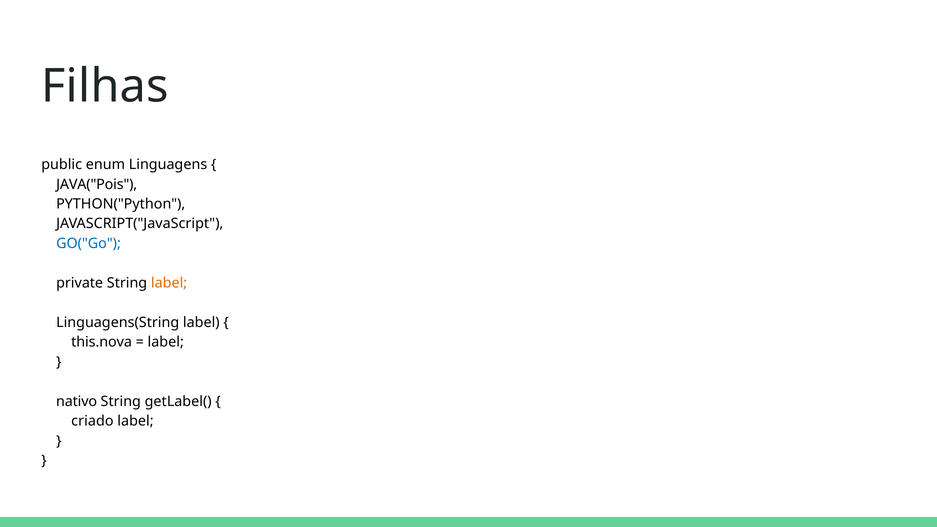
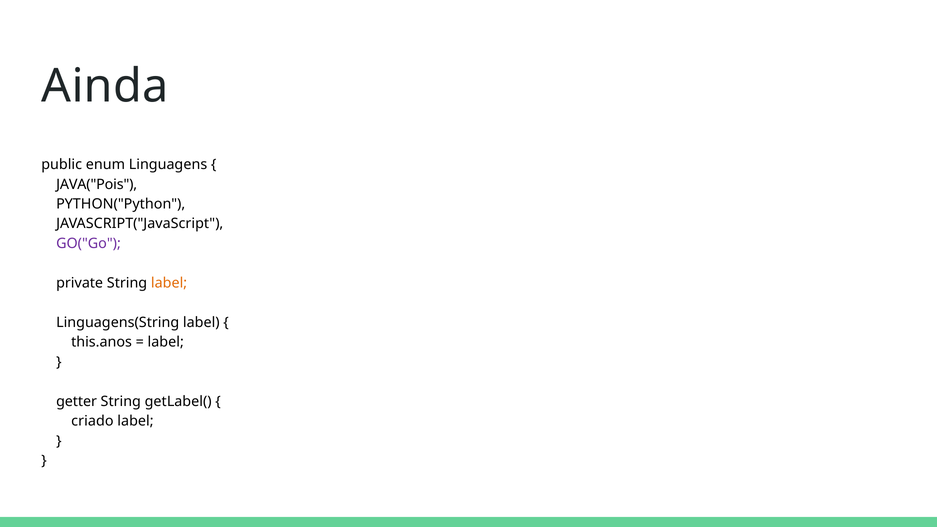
Filhas: Filhas -> Ainda
GO("Go colour: blue -> purple
this.nova: this.nova -> this.anos
nativo: nativo -> getter
